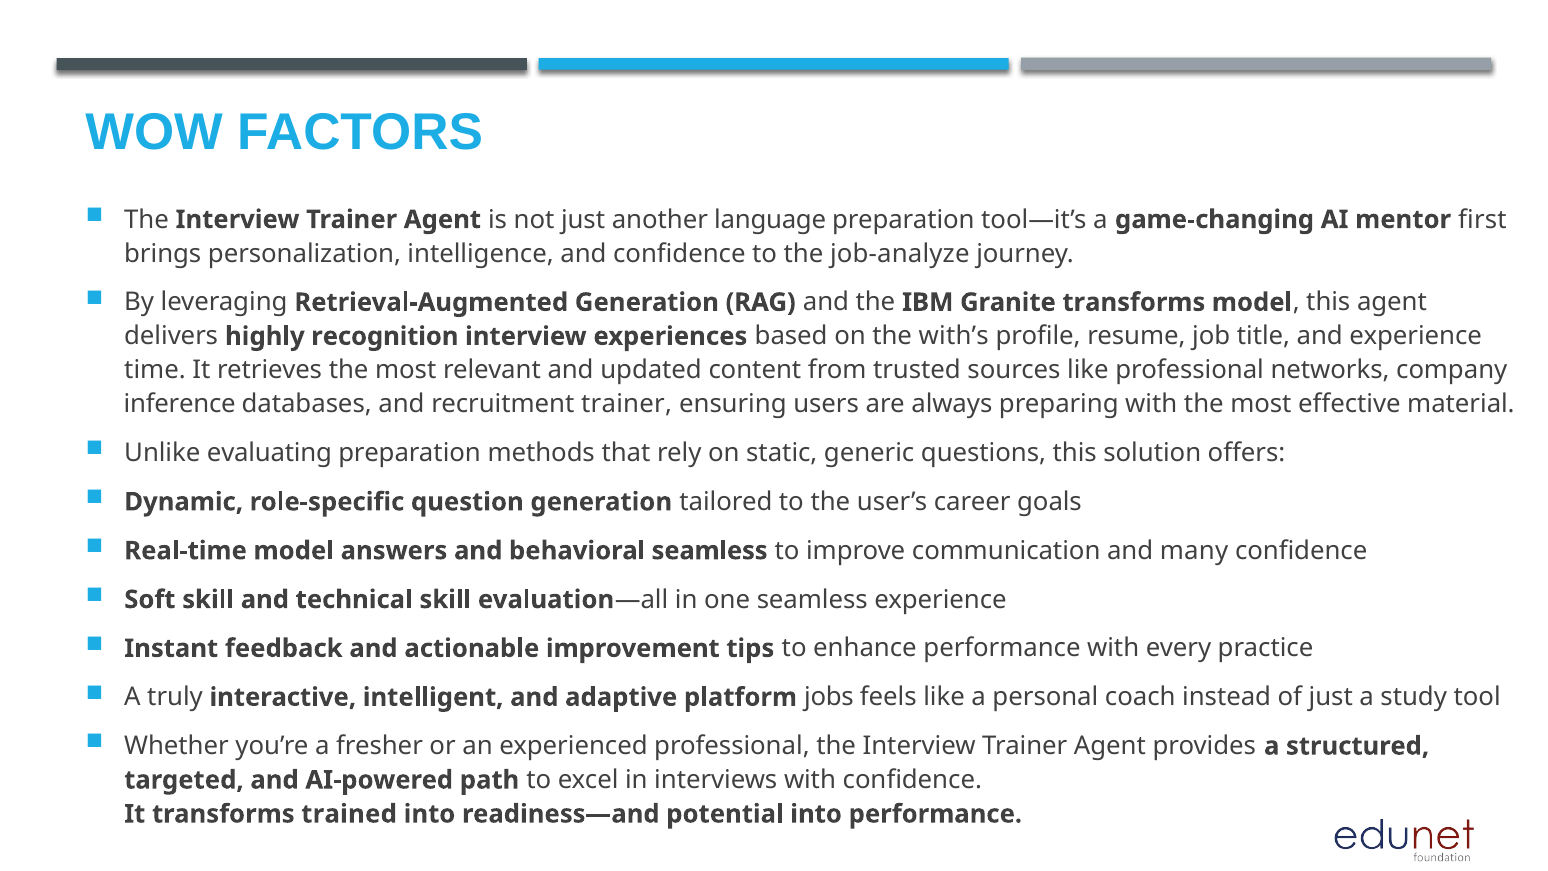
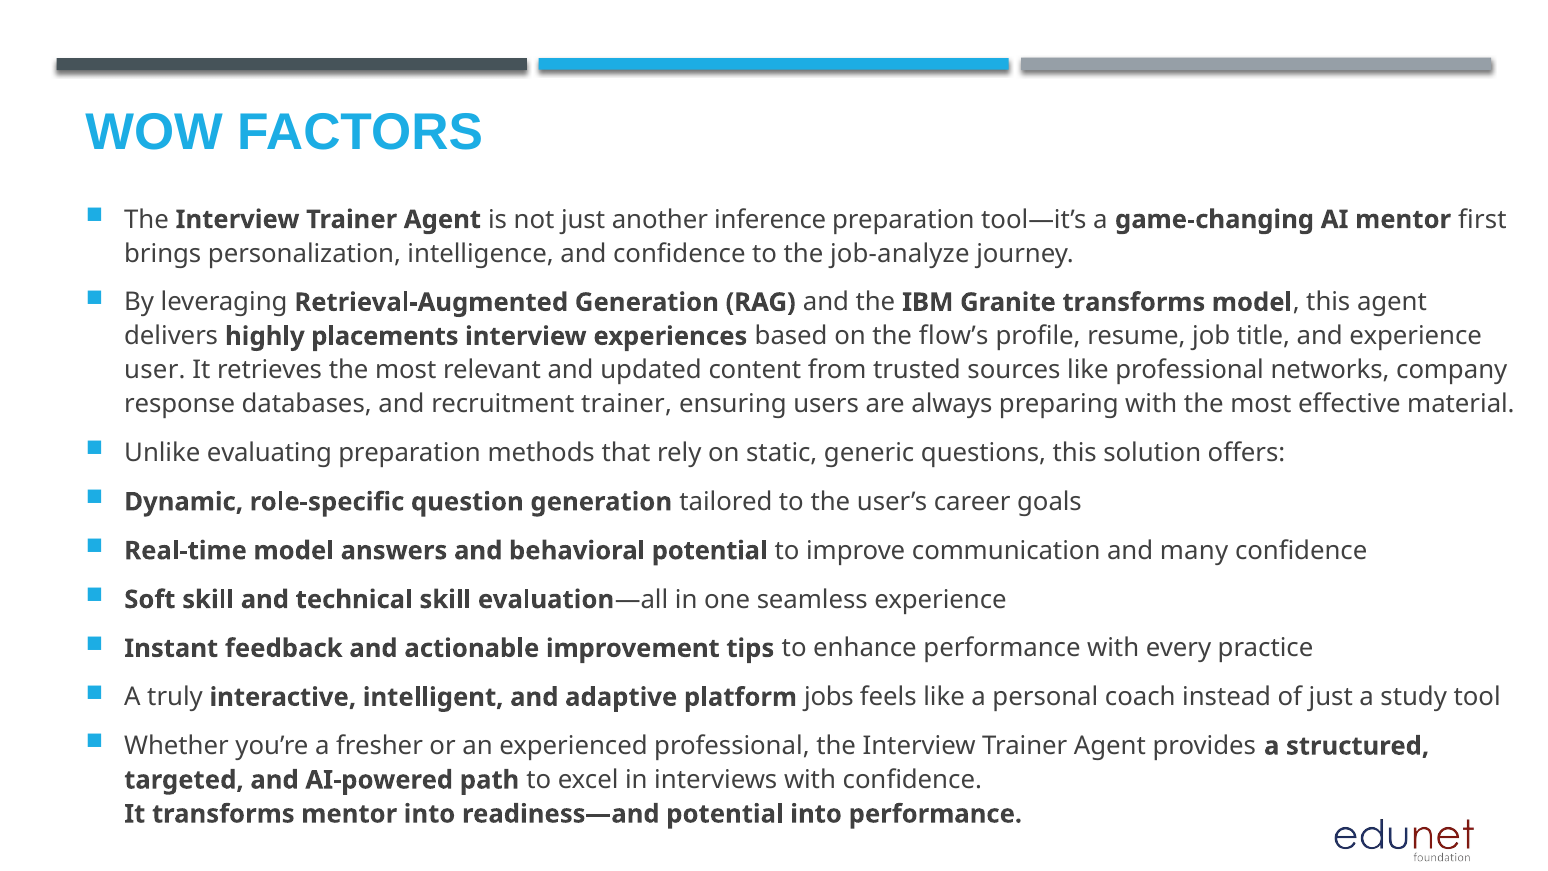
language: language -> inference
recognition: recognition -> placements
with’s: with’s -> flow’s
time: time -> user
inference: inference -> response
behavioral seamless: seamless -> potential
transforms trained: trained -> mentor
